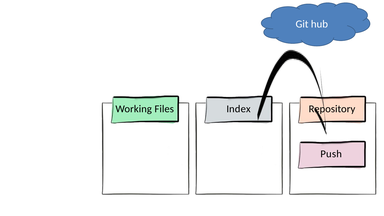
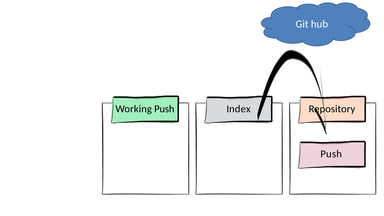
Working Files: Files -> Push
